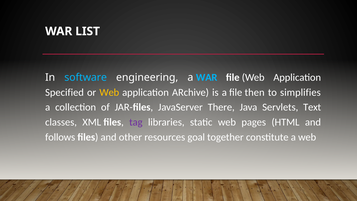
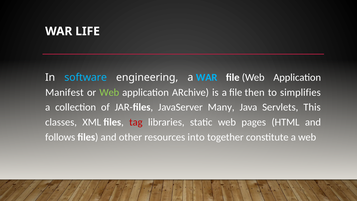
LIST: LIST -> LIFE
Specified: Specified -> Manifest
Web at (109, 92) colour: yellow -> light green
There: There -> Many
Text: Text -> This
tag colour: purple -> red
goal: goal -> into
